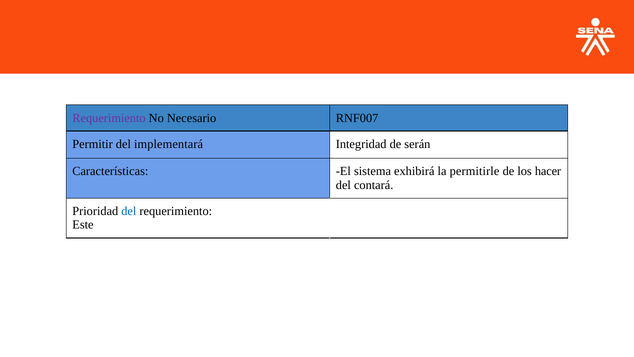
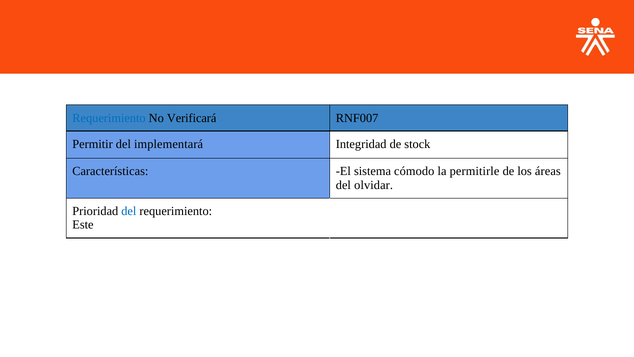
Requerimiento at (109, 118) colour: purple -> blue
Necesario: Necesario -> Verificará
serán: serán -> stock
exhibirá: exhibirá -> cómodo
hacer: hacer -> áreas
contará: contará -> olvidar
